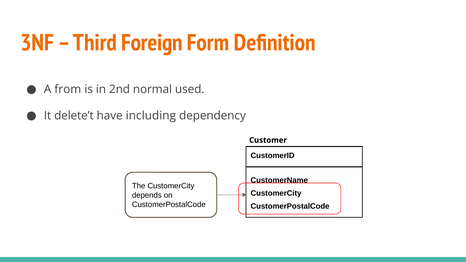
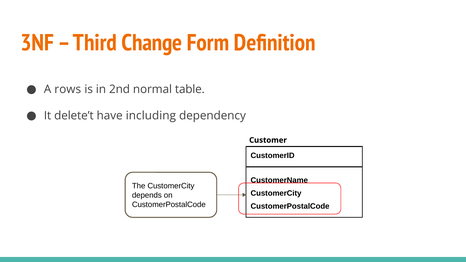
Foreign: Foreign -> Change
from: from -> rows
used: used -> table
